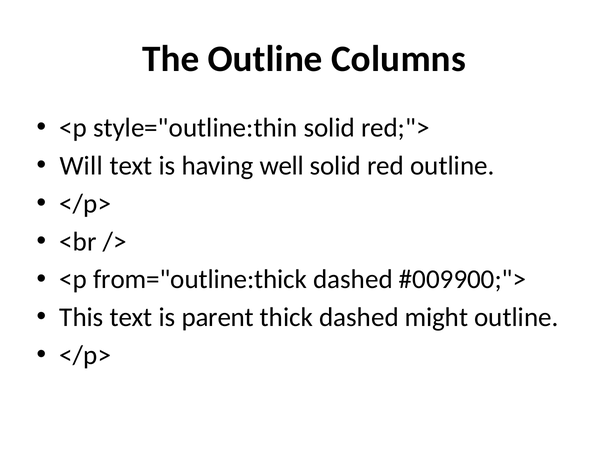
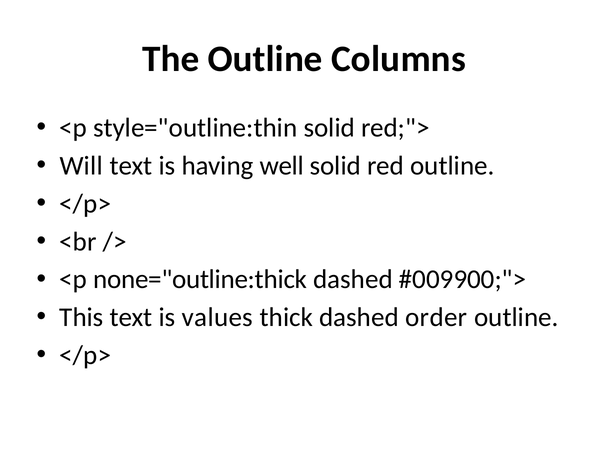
from="outline:thick: from="outline:thick -> none="outline:thick
parent: parent -> values
might: might -> order
